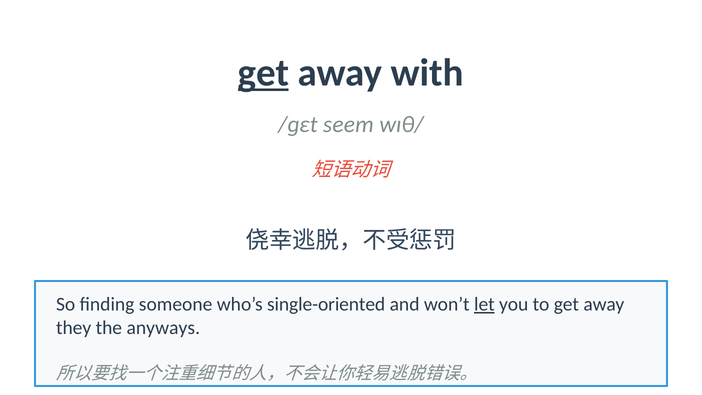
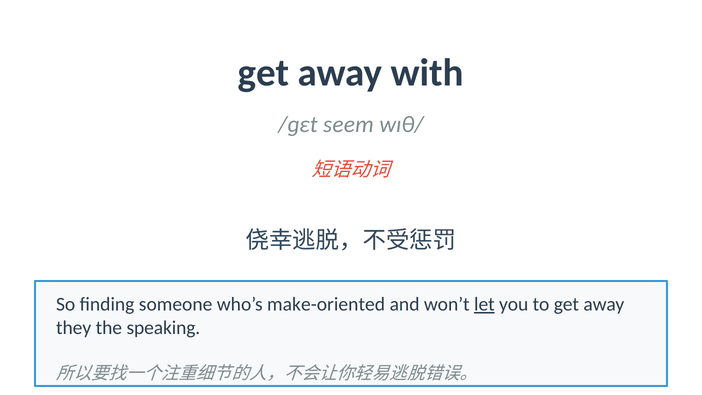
get at (263, 73) underline: present -> none
single-oriented: single-oriented -> make-oriented
anyways: anyways -> speaking
